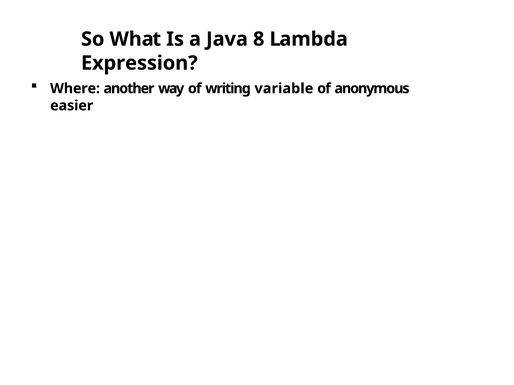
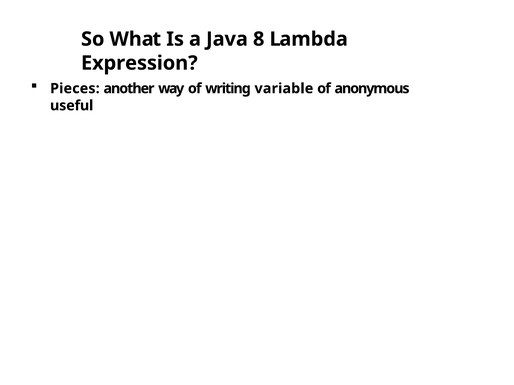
Where: Where -> Pieces
easier: easier -> useful
